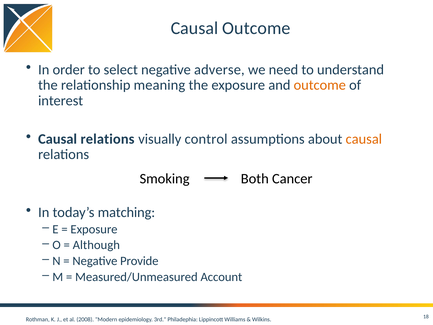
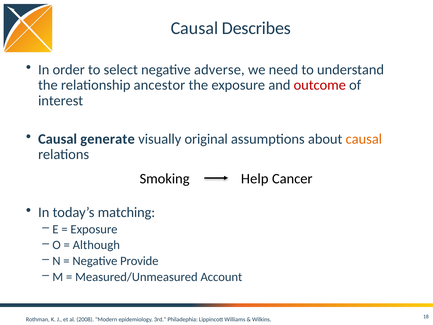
Causal Outcome: Outcome -> Describes
meaning: meaning -> ancestor
outcome at (320, 85) colour: orange -> red
relations at (108, 139): relations -> generate
control: control -> original
Both: Both -> Help
